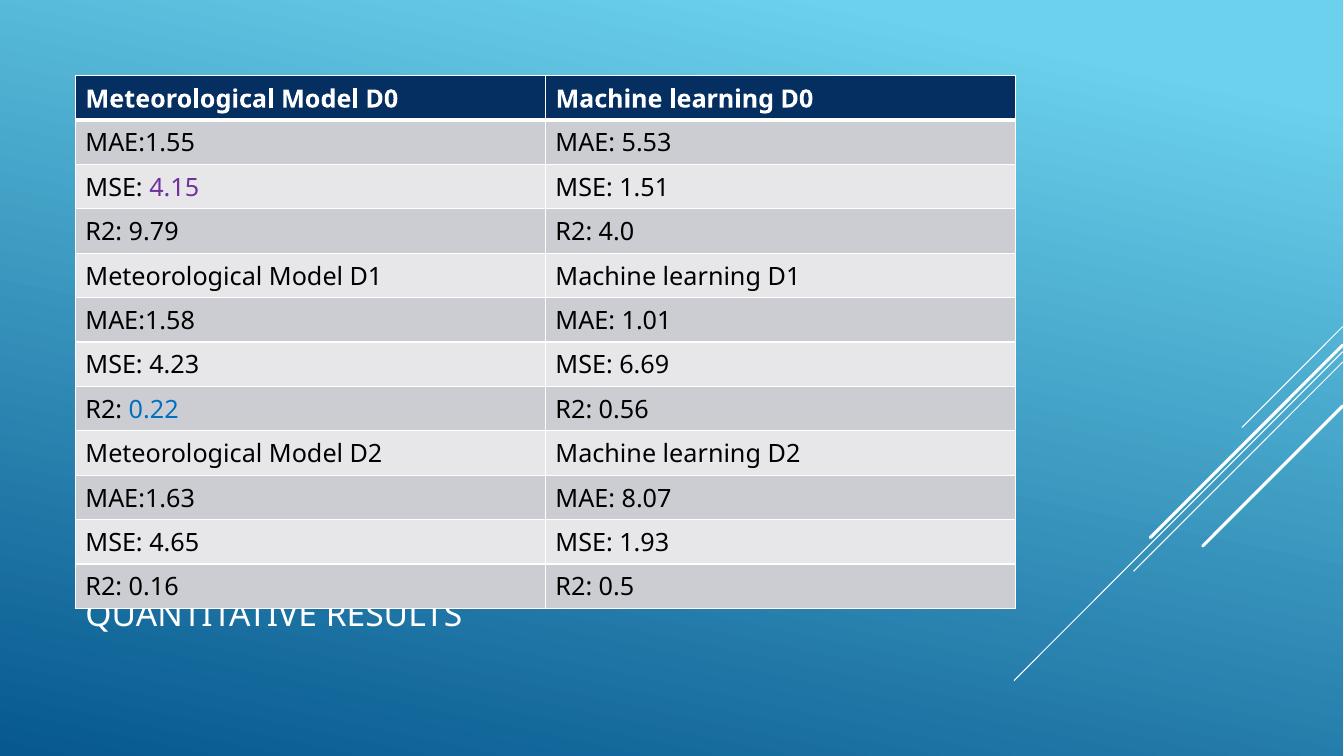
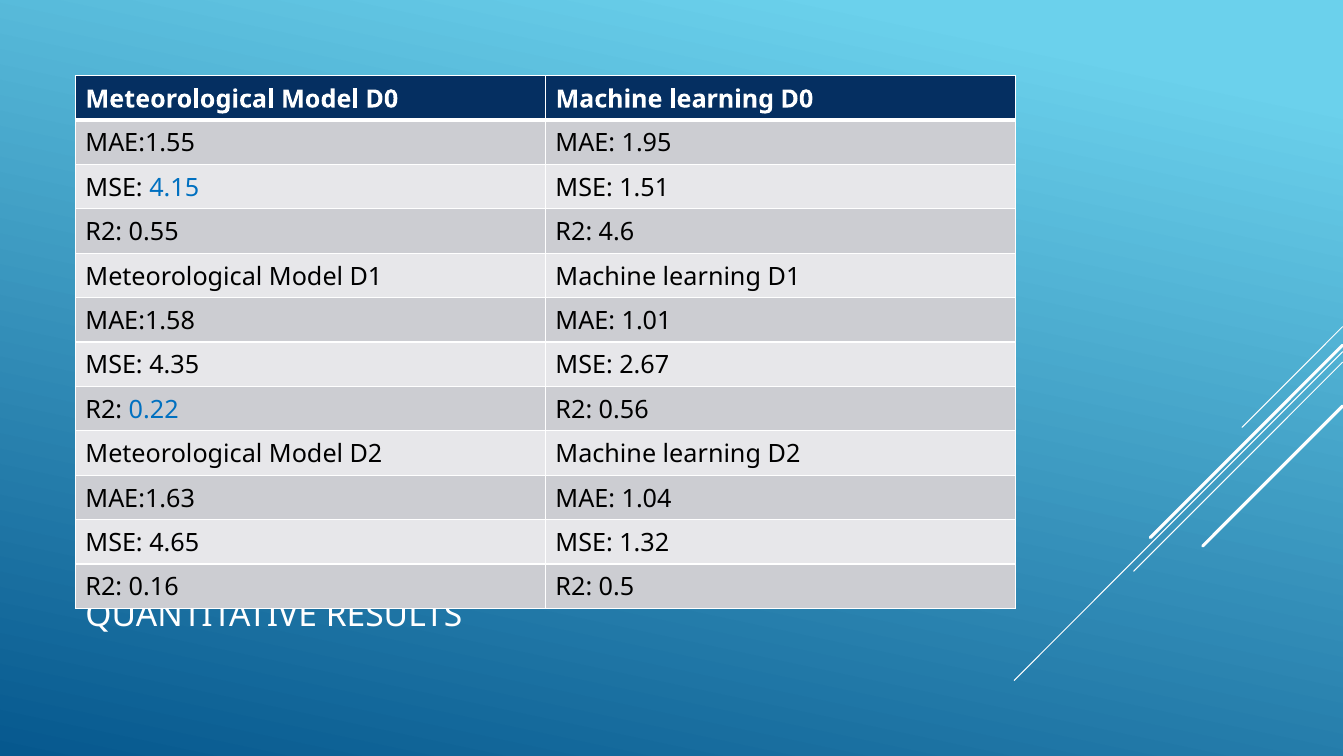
5.53: 5.53 -> 1.95
4.15 colour: purple -> blue
9.79: 9.79 -> 0.55
4.0: 4.0 -> 4.6
4.23: 4.23 -> 4.35
6.69: 6.69 -> 2.67
8.07: 8.07 -> 1.04
1.93: 1.93 -> 1.32
